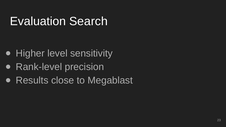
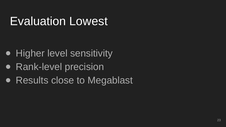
Search: Search -> Lowest
